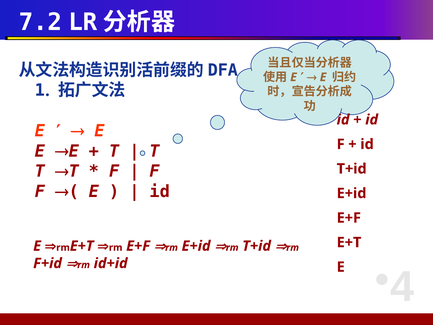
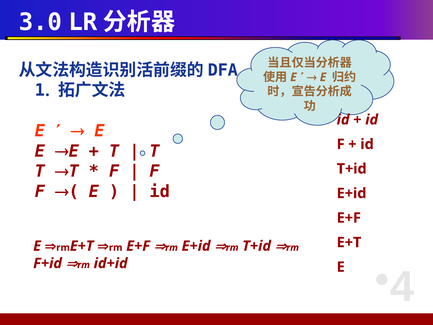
7.2: 7.2 -> 3.0
